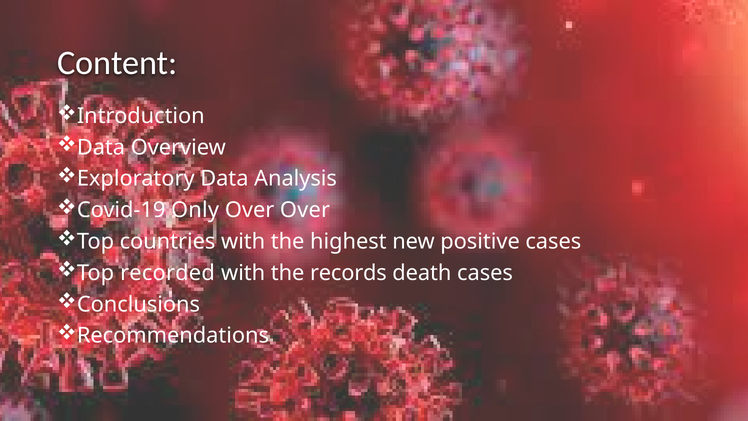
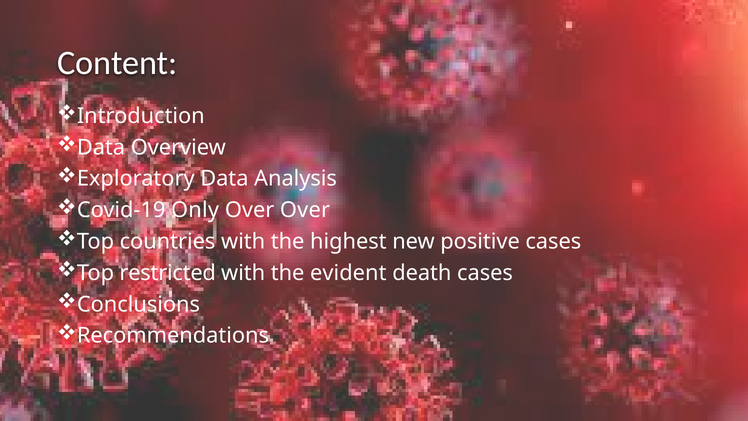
recorded: recorded -> restricted
records: records -> evident
